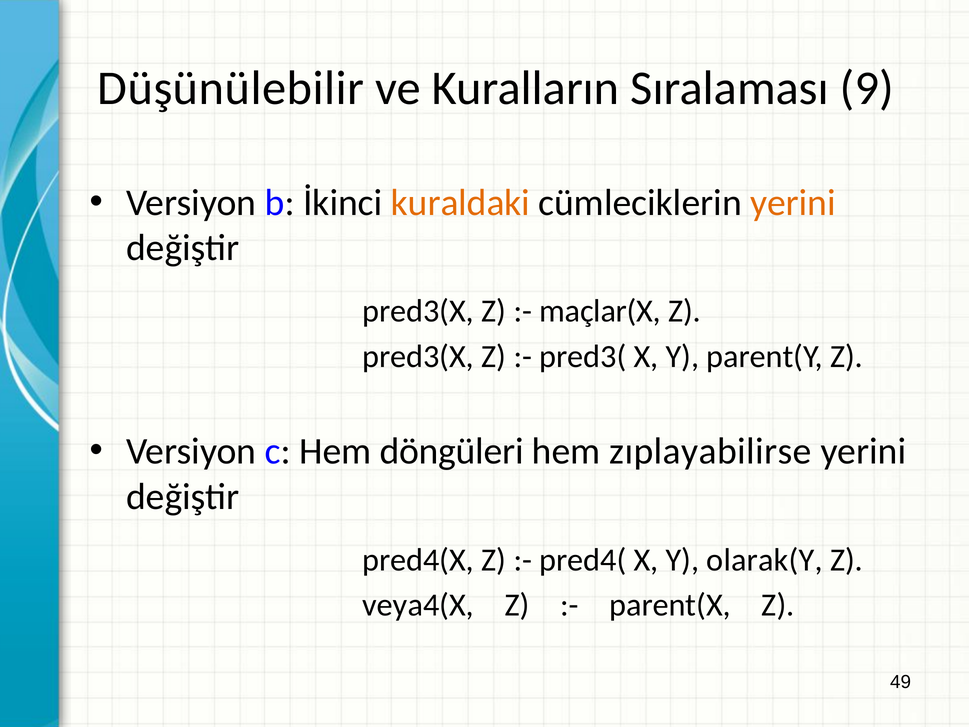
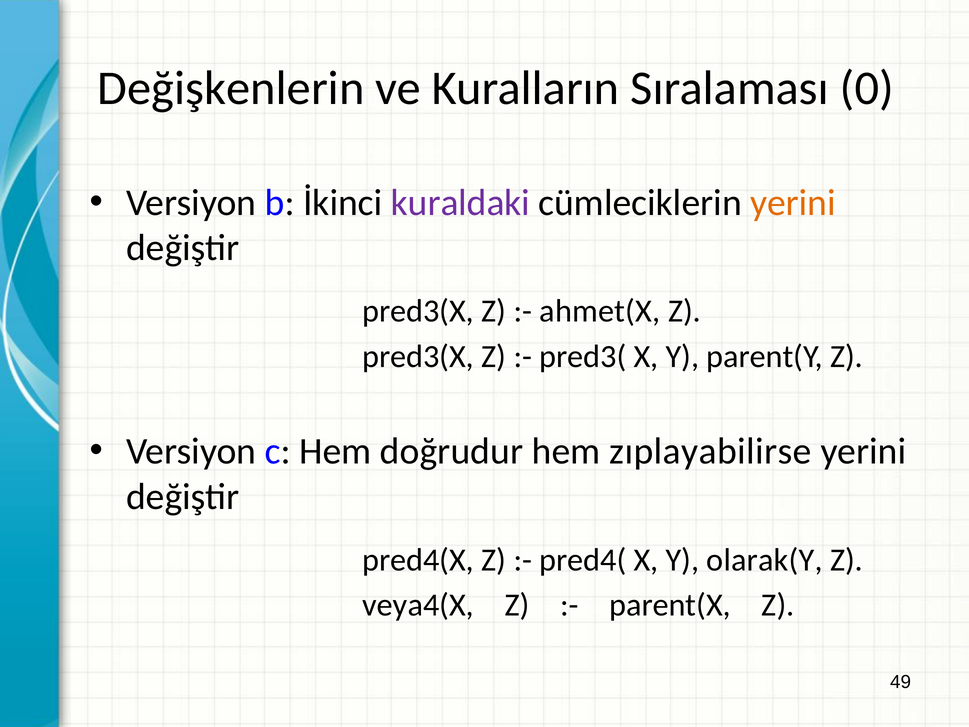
Düşünülebilir: Düşünülebilir -> Değişkenlerin
9: 9 -> 0
kuraldaki colour: orange -> purple
maçlar(X: maçlar(X -> ahmet(X
döngüleri: döngüleri -> doğrudur
